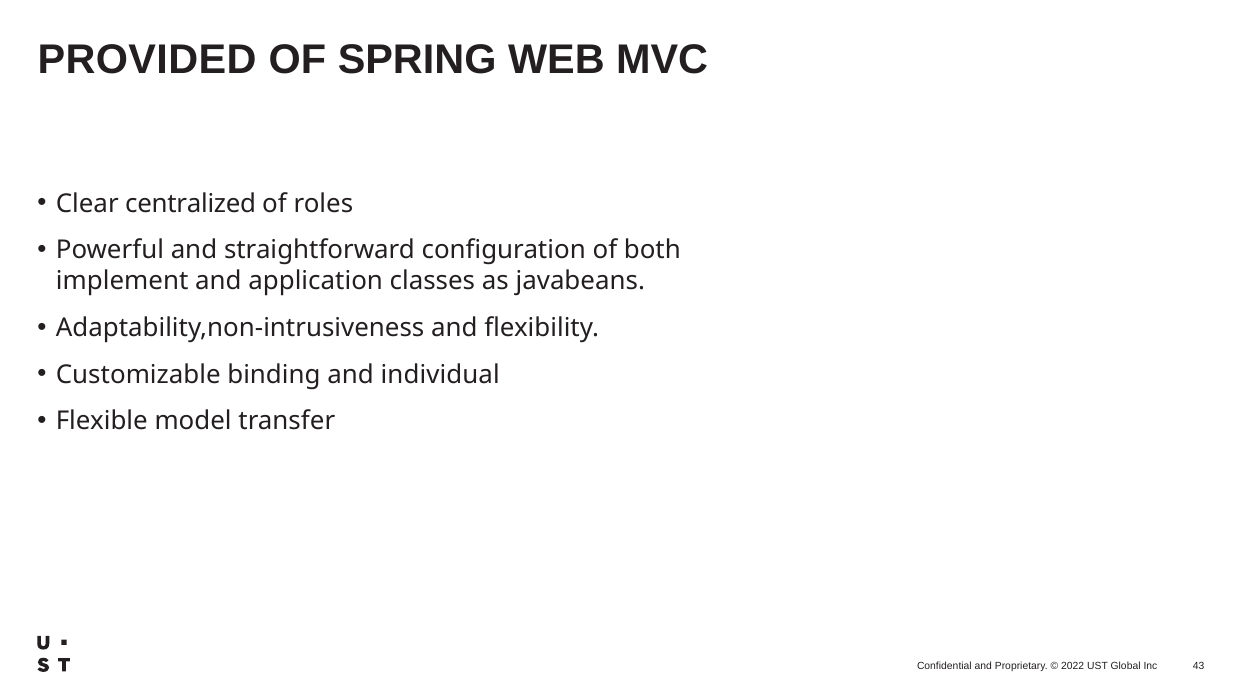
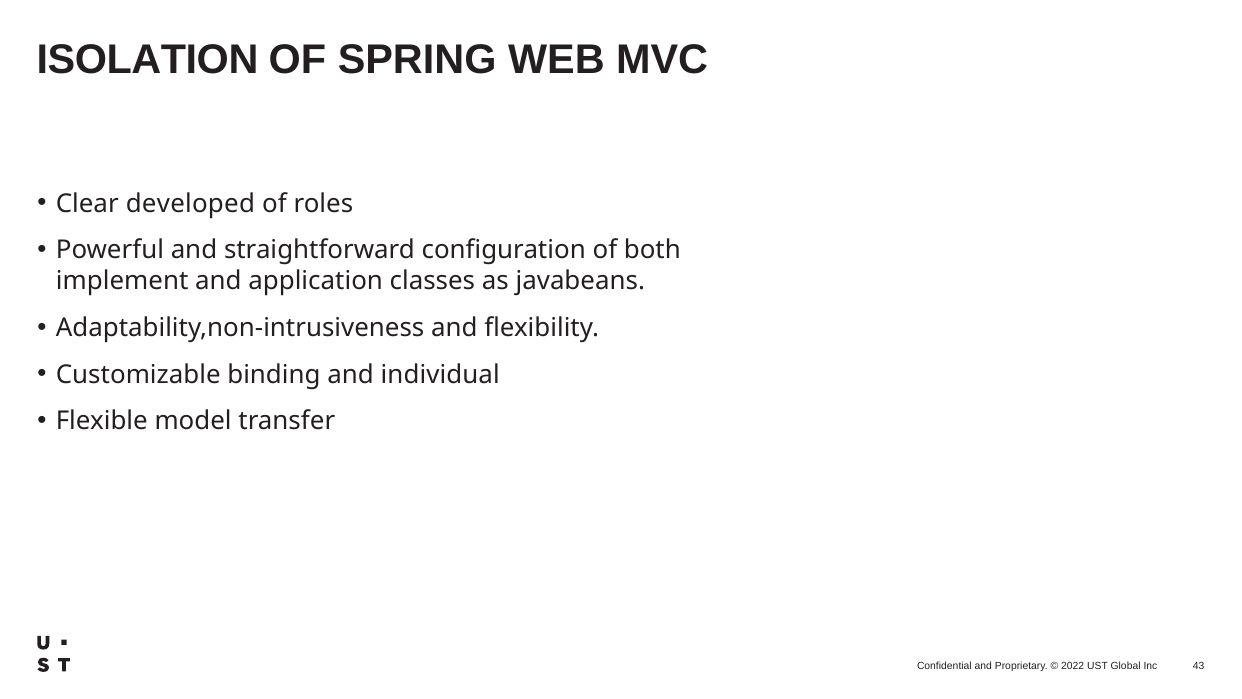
PROVIDED: PROVIDED -> ISOLATION
centralized: centralized -> developed
